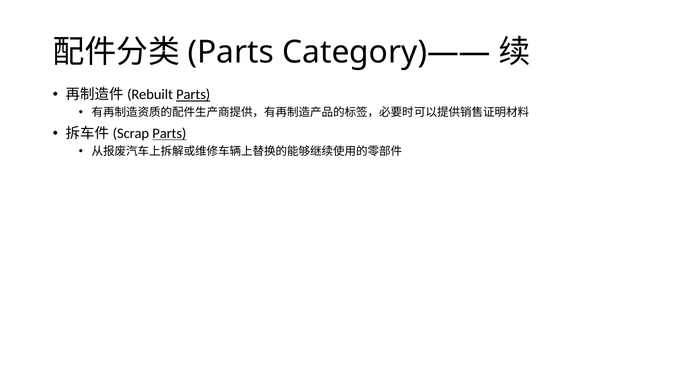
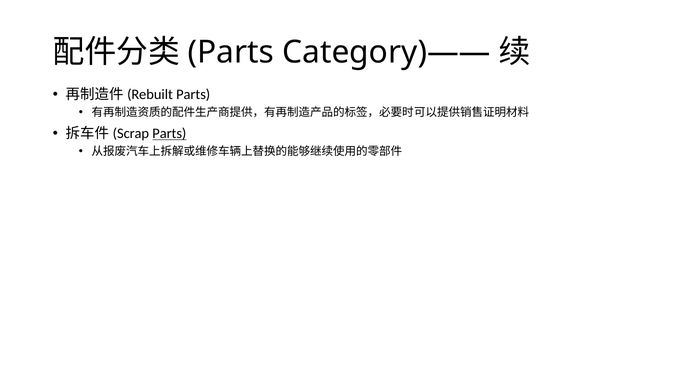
Parts at (193, 95) underline: present -> none
